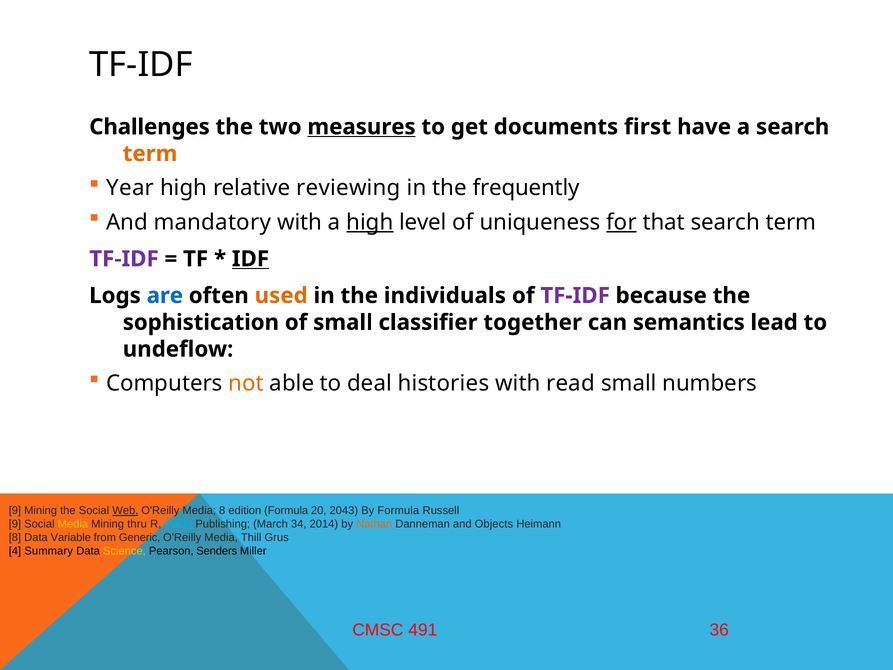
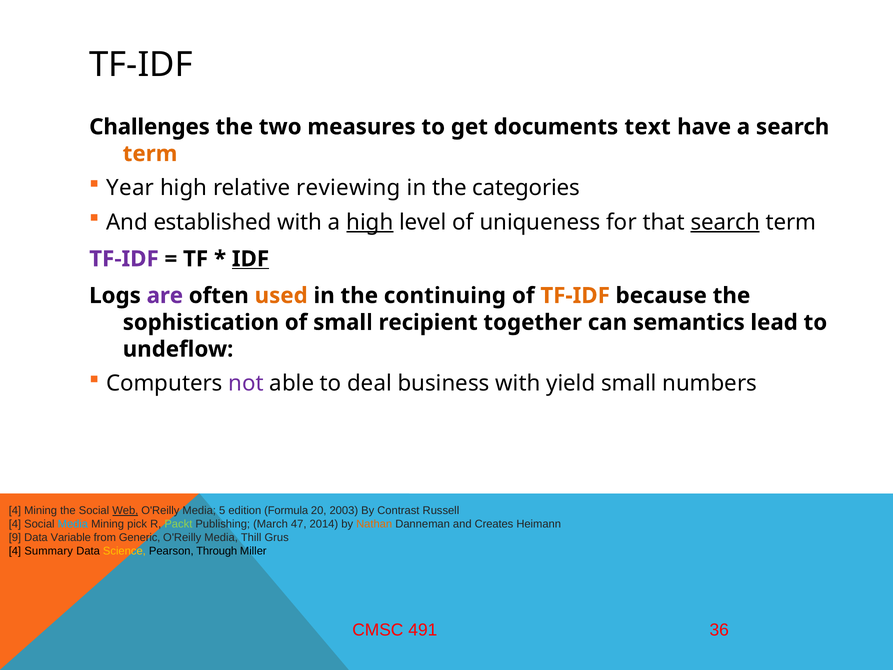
measures underline: present -> none
first: first -> text
frequently: frequently -> categories
mandatory: mandatory -> established
for underline: present -> none
search at (725, 222) underline: none -> present
are colour: blue -> purple
individuals: individuals -> continuing
TF-IDF at (575, 296) colour: purple -> orange
classifier: classifier -> recipient
not colour: orange -> purple
histories: histories -> business
read: read -> yield
9 at (15, 510): 9 -> 4
Media 8: 8 -> 5
2043: 2043 -> 2003
By Formula: Formula -> Contrast
9 at (15, 524): 9 -> 4
Media at (73, 524) colour: yellow -> light blue
thru: thru -> pick
Packt colour: light blue -> light green
34: 34 -> 47
Objects: Objects -> Creates
8 at (15, 537): 8 -> 9
Senders: Senders -> Through
